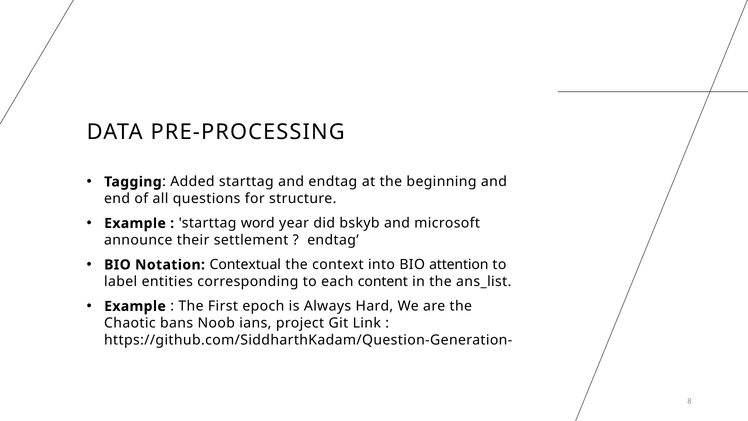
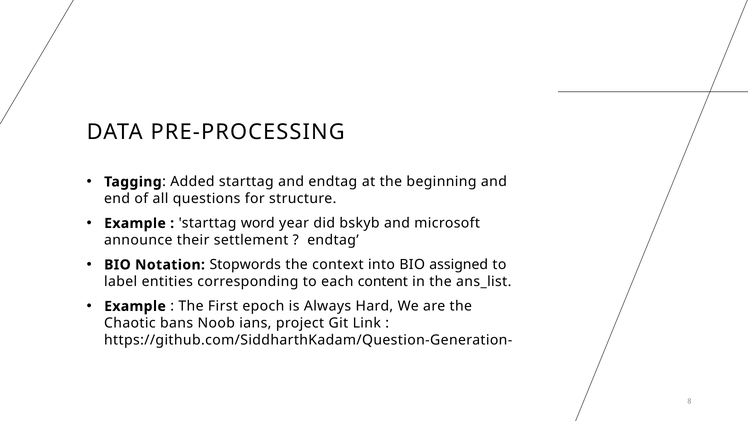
Contextual: Contextual -> Stopwords
attention: attention -> assigned
